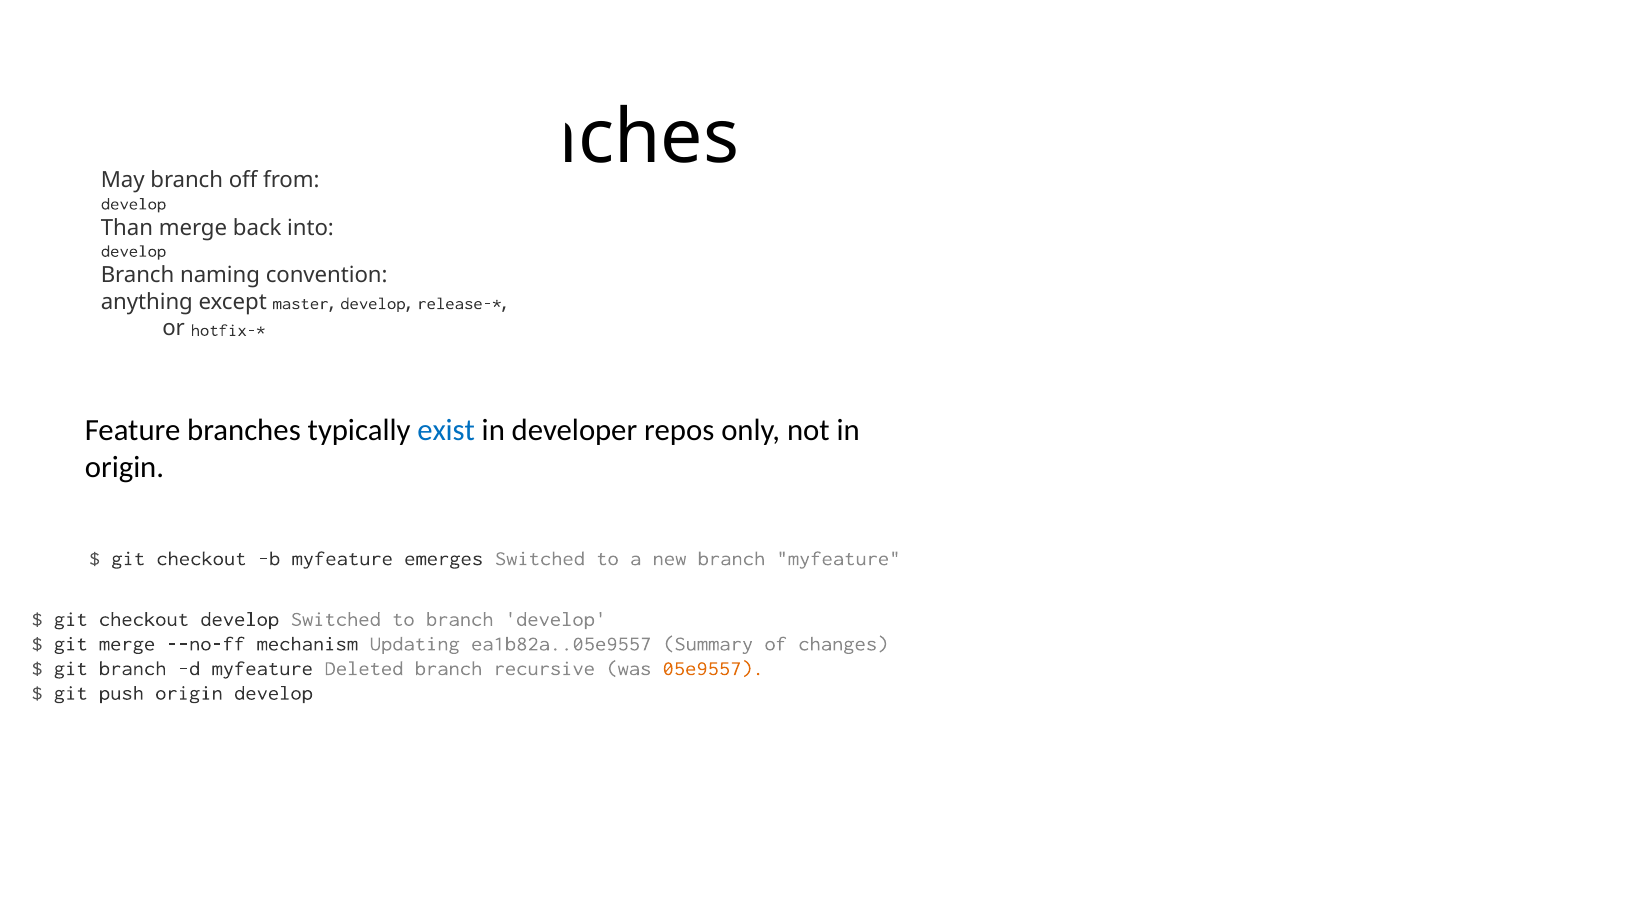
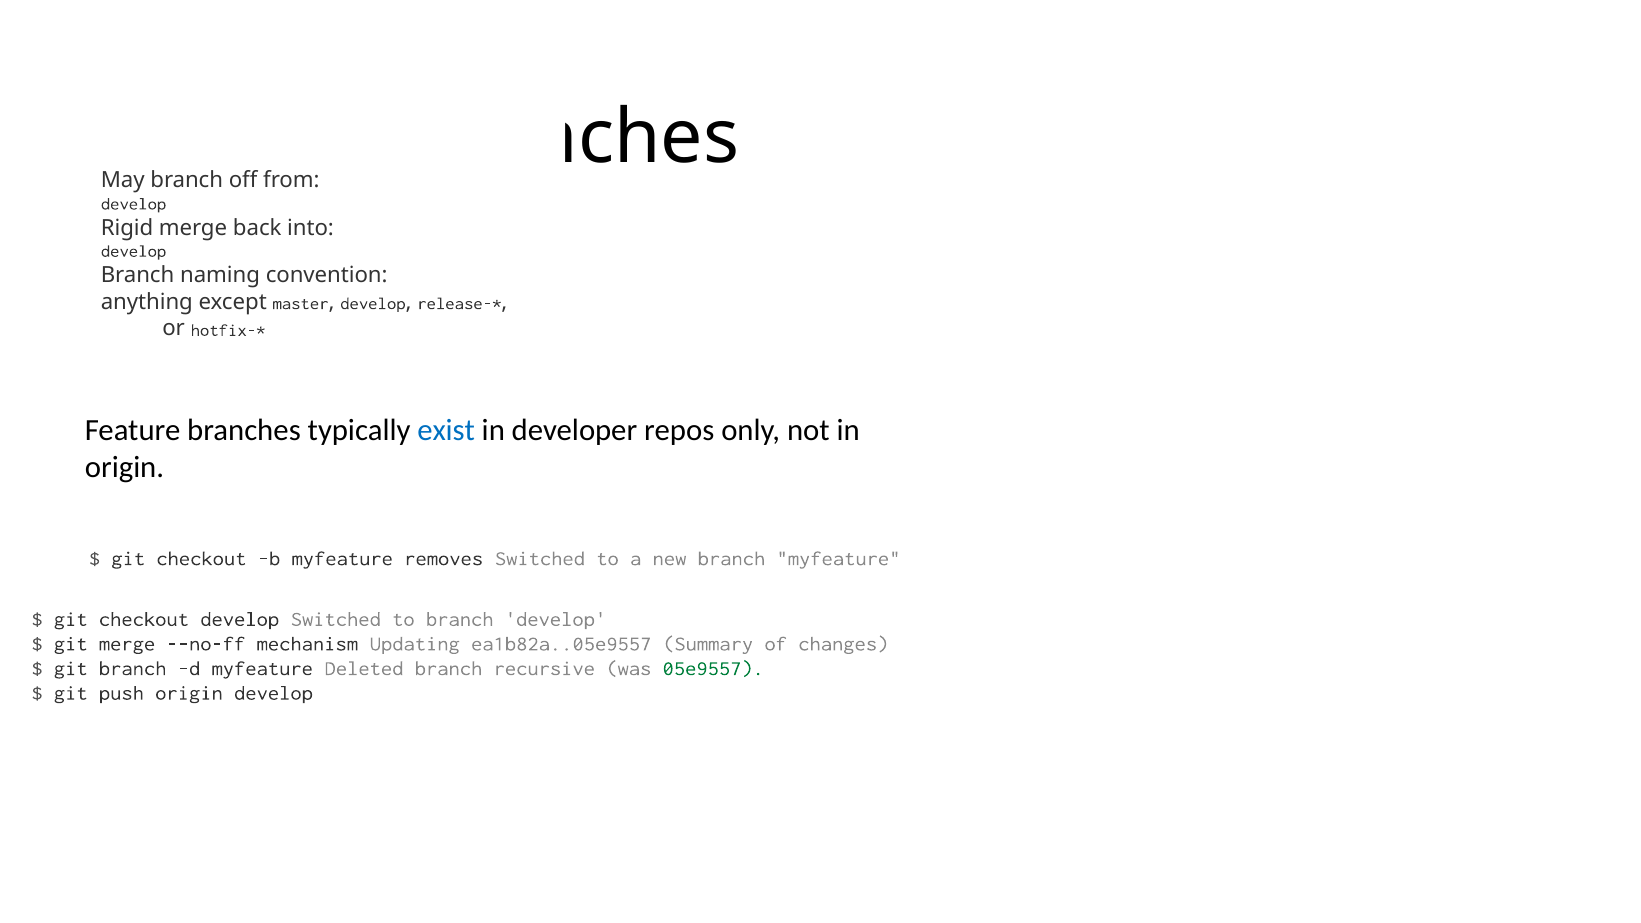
Than: Than -> Rigid
emerges: emerges -> removes
05e9557 colour: orange -> green
